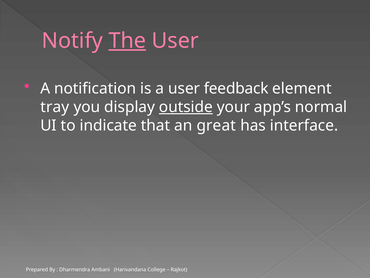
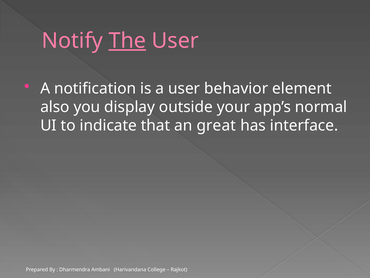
feedback: feedback -> behavior
tray: tray -> also
outside underline: present -> none
